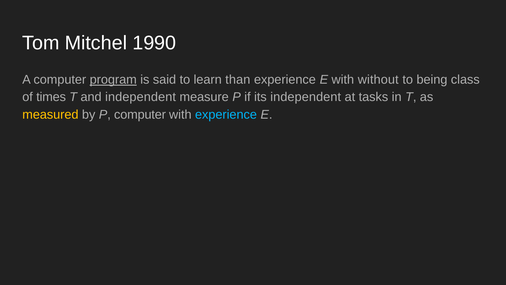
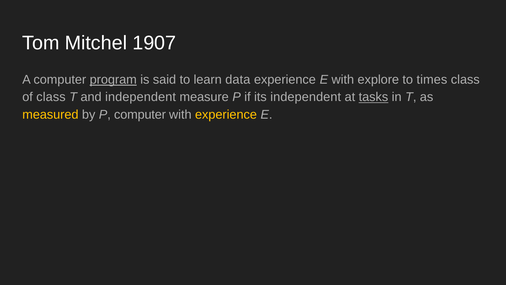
1990: 1990 -> 1907
than: than -> data
without: without -> explore
being: being -> times
of times: times -> class
tasks underline: none -> present
experience at (226, 114) colour: light blue -> yellow
